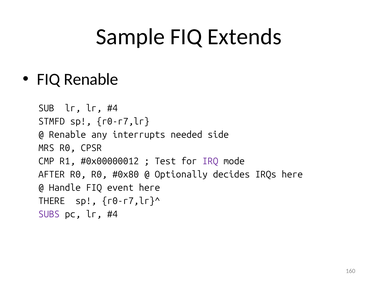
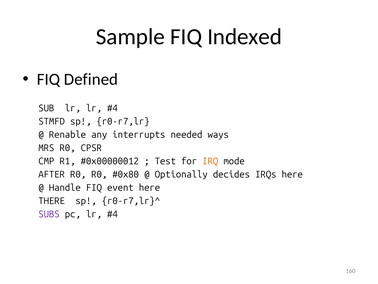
Extends: Extends -> Indexed
FIQ Renable: Renable -> Defined
side: side -> ways
IRQ colour: purple -> orange
